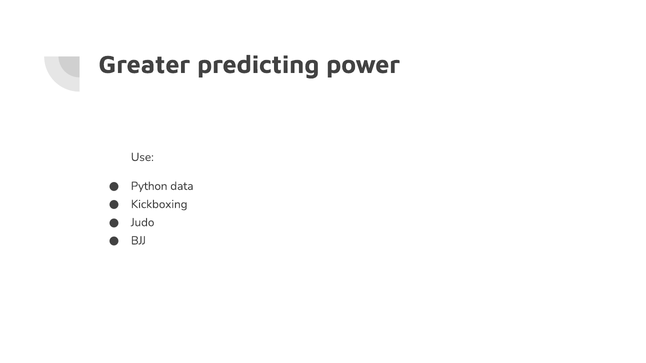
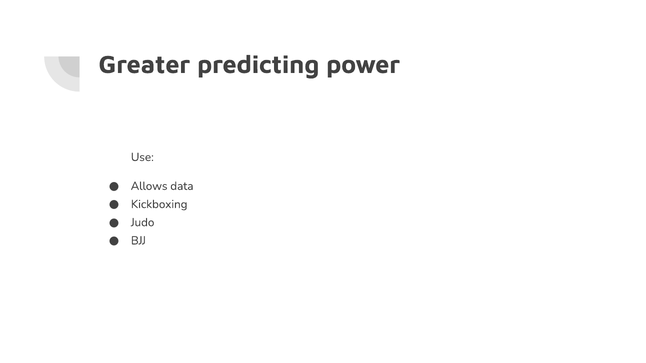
Python: Python -> Allows
